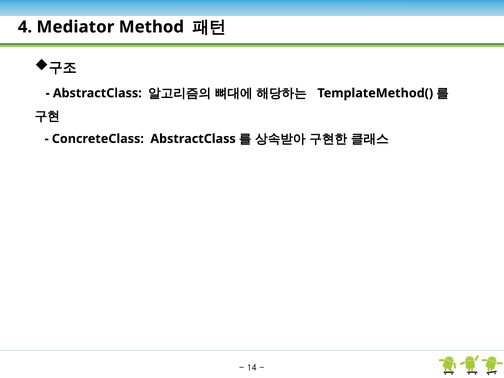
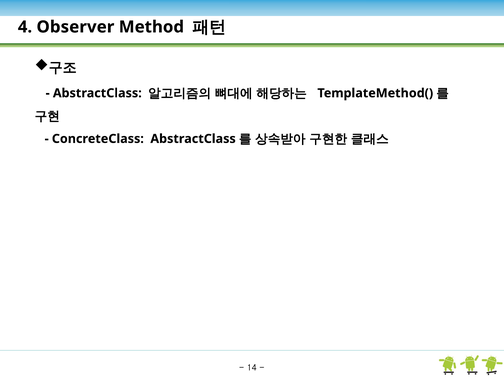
Mediator: Mediator -> Observer
